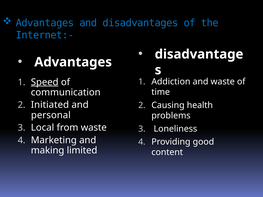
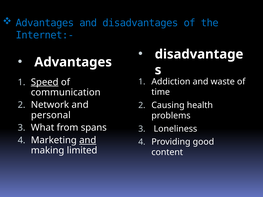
Initiated: Initiated -> Network
Local: Local -> What
from waste: waste -> spans
and at (88, 140) underline: none -> present
